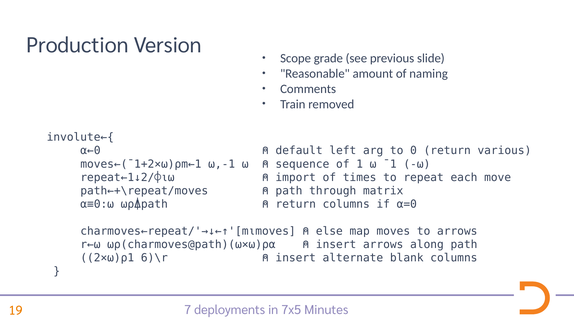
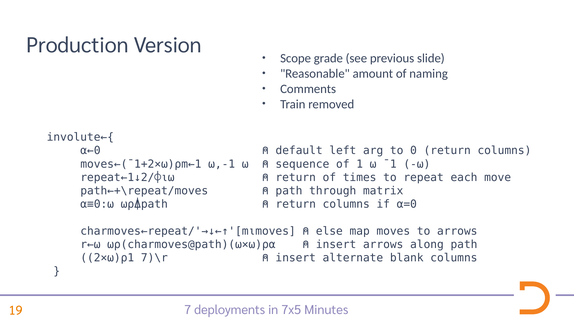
0 return various: various -> columns
import at (296, 177): import -> return
6)\r: 6)\r -> 7)\r
